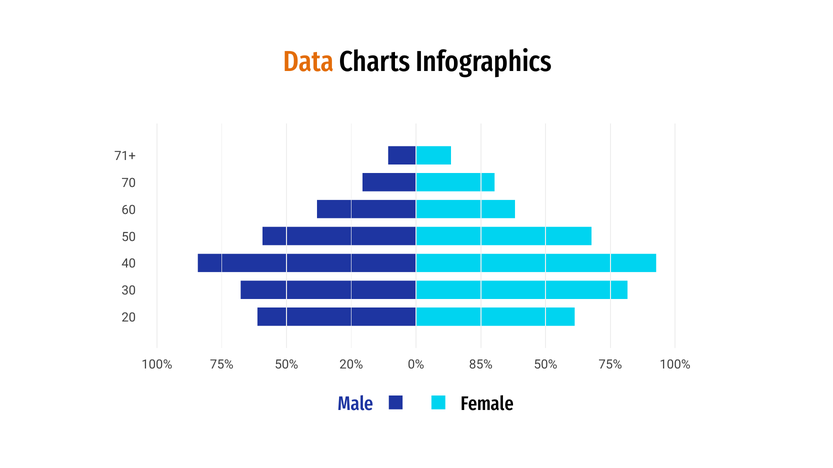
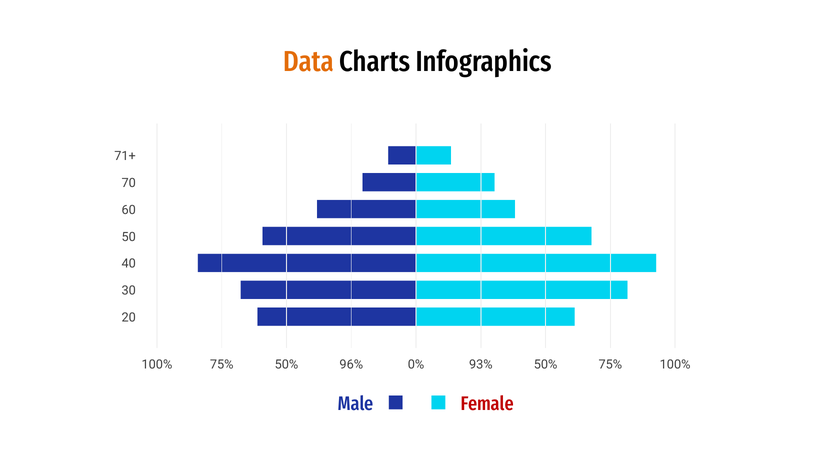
20%: 20% -> 96%
85%: 85% -> 93%
Female colour: black -> red
